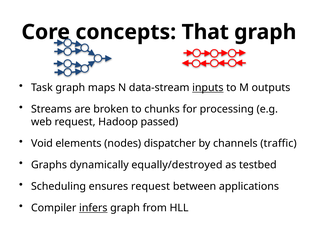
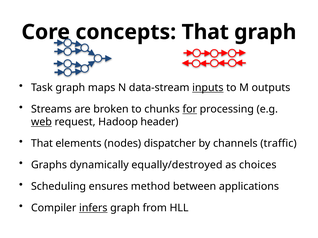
for underline: none -> present
web underline: none -> present
passed: passed -> header
Void at (42, 144): Void -> That
testbed: testbed -> choices
ensures request: request -> method
